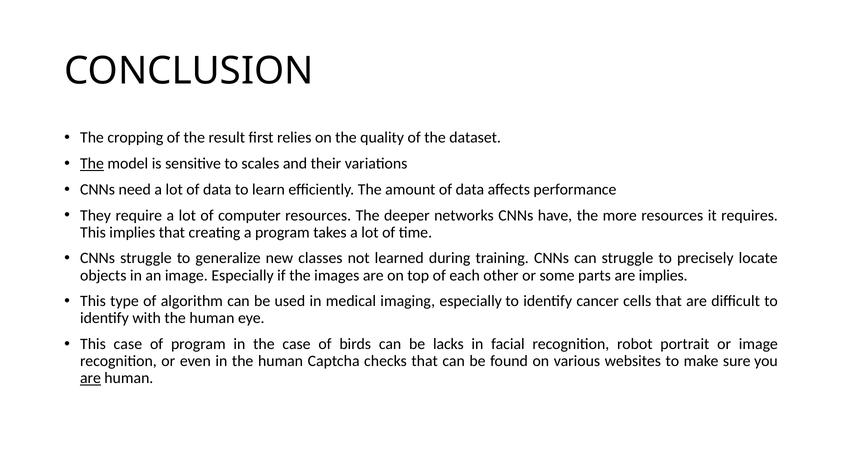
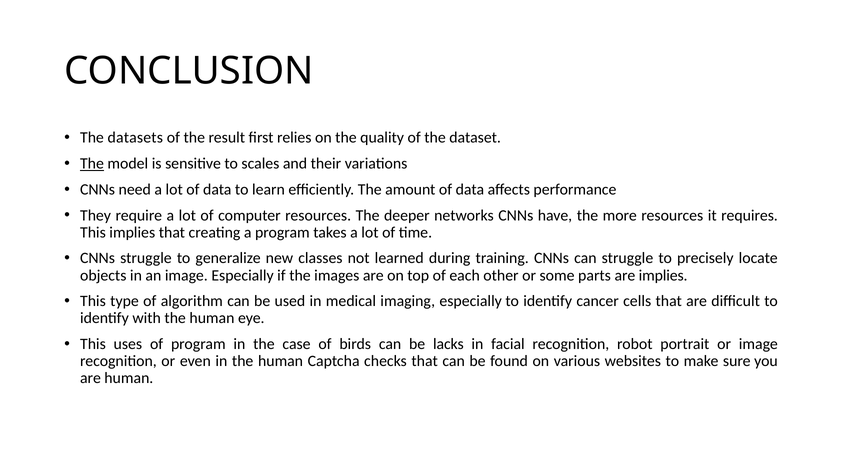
cropping: cropping -> datasets
This case: case -> uses
are at (90, 378) underline: present -> none
